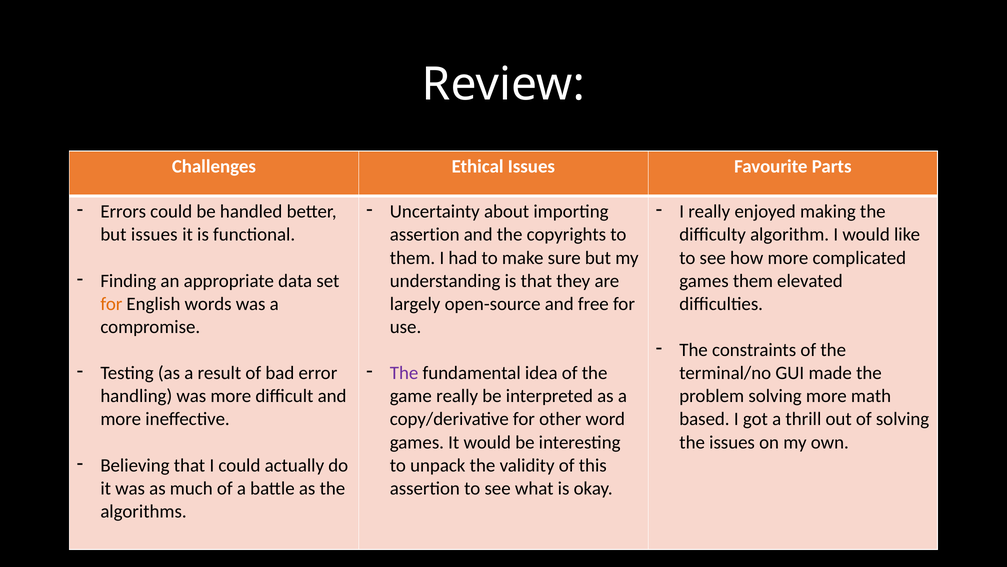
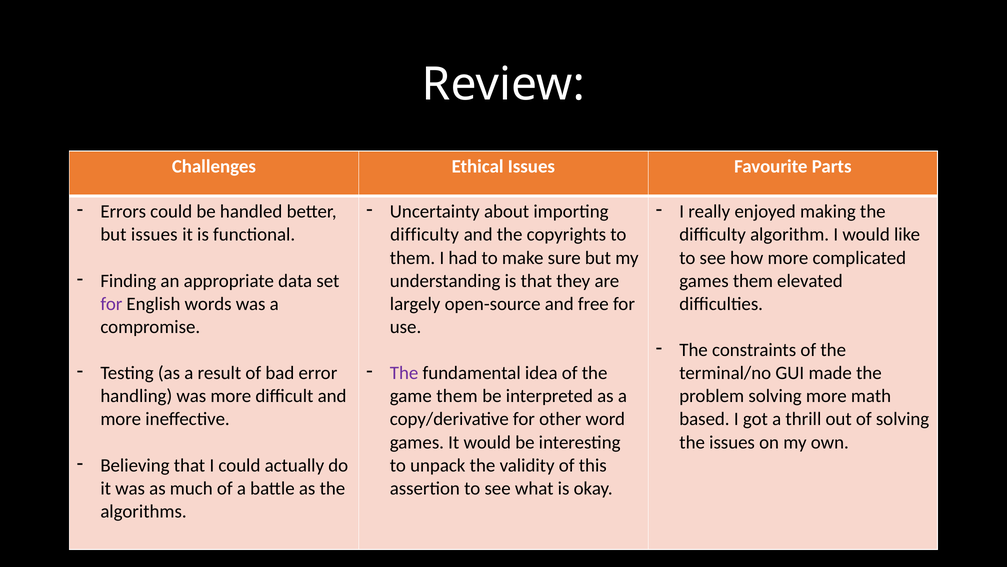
assertion at (425, 234): assertion -> difficulty
for at (111, 304) colour: orange -> purple
game really: really -> them
